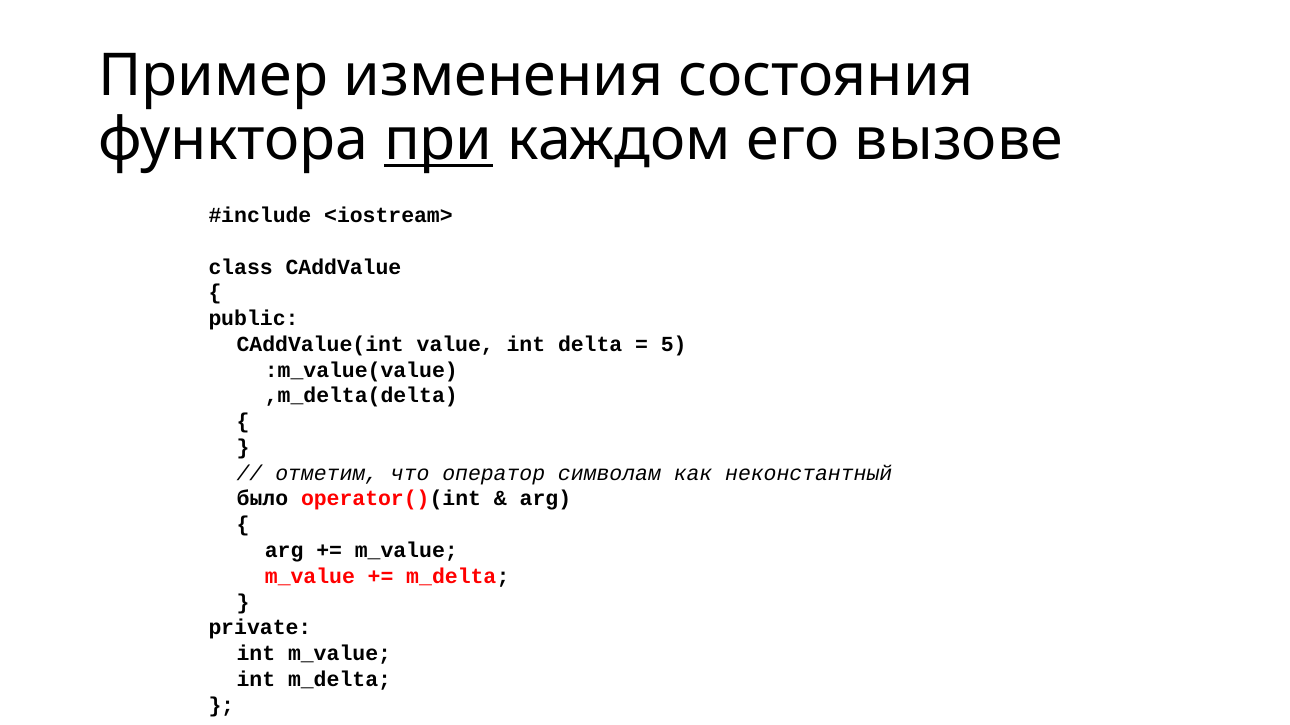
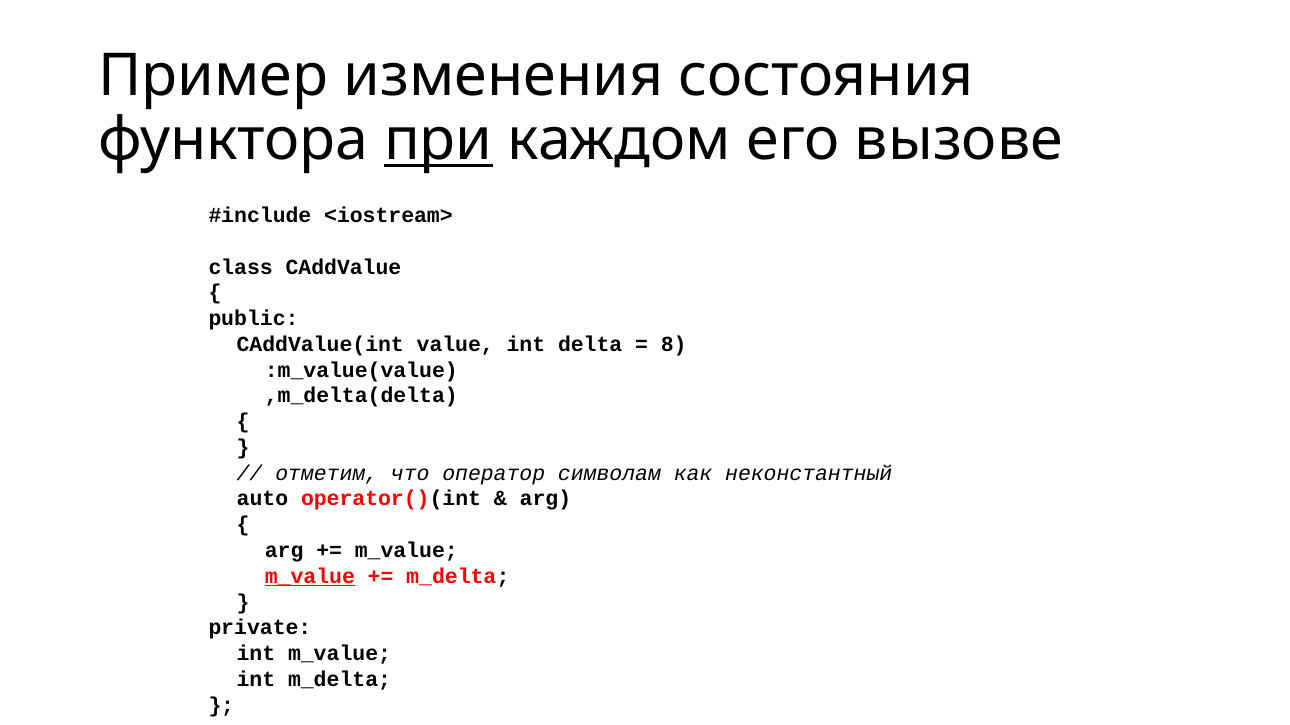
5: 5 -> 8
было: было -> auto
m_value at (310, 577) underline: none -> present
